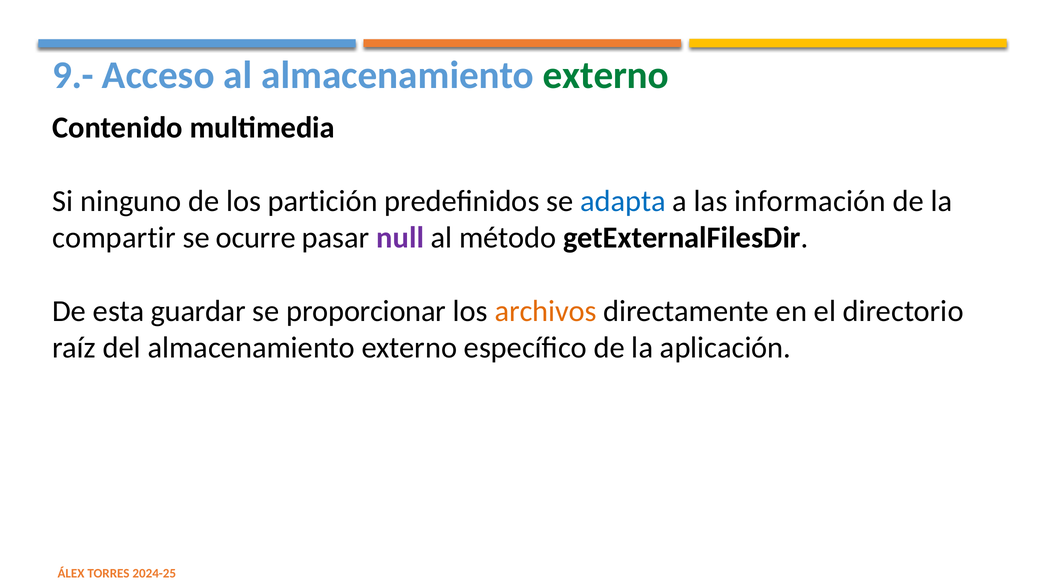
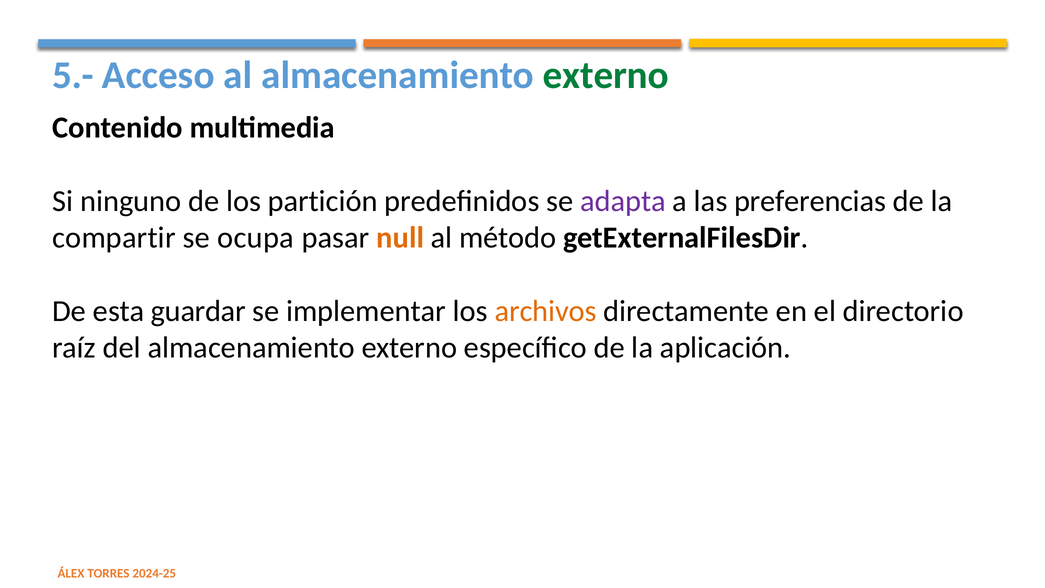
9.-: 9.- -> 5.-
adapta colour: blue -> purple
información: información -> preferencias
ocurre: ocurre -> ocupa
null colour: purple -> orange
proporcionar: proporcionar -> implementar
